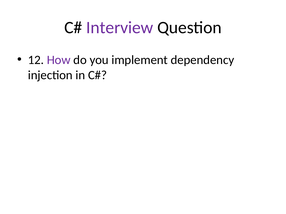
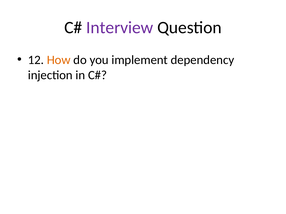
How colour: purple -> orange
